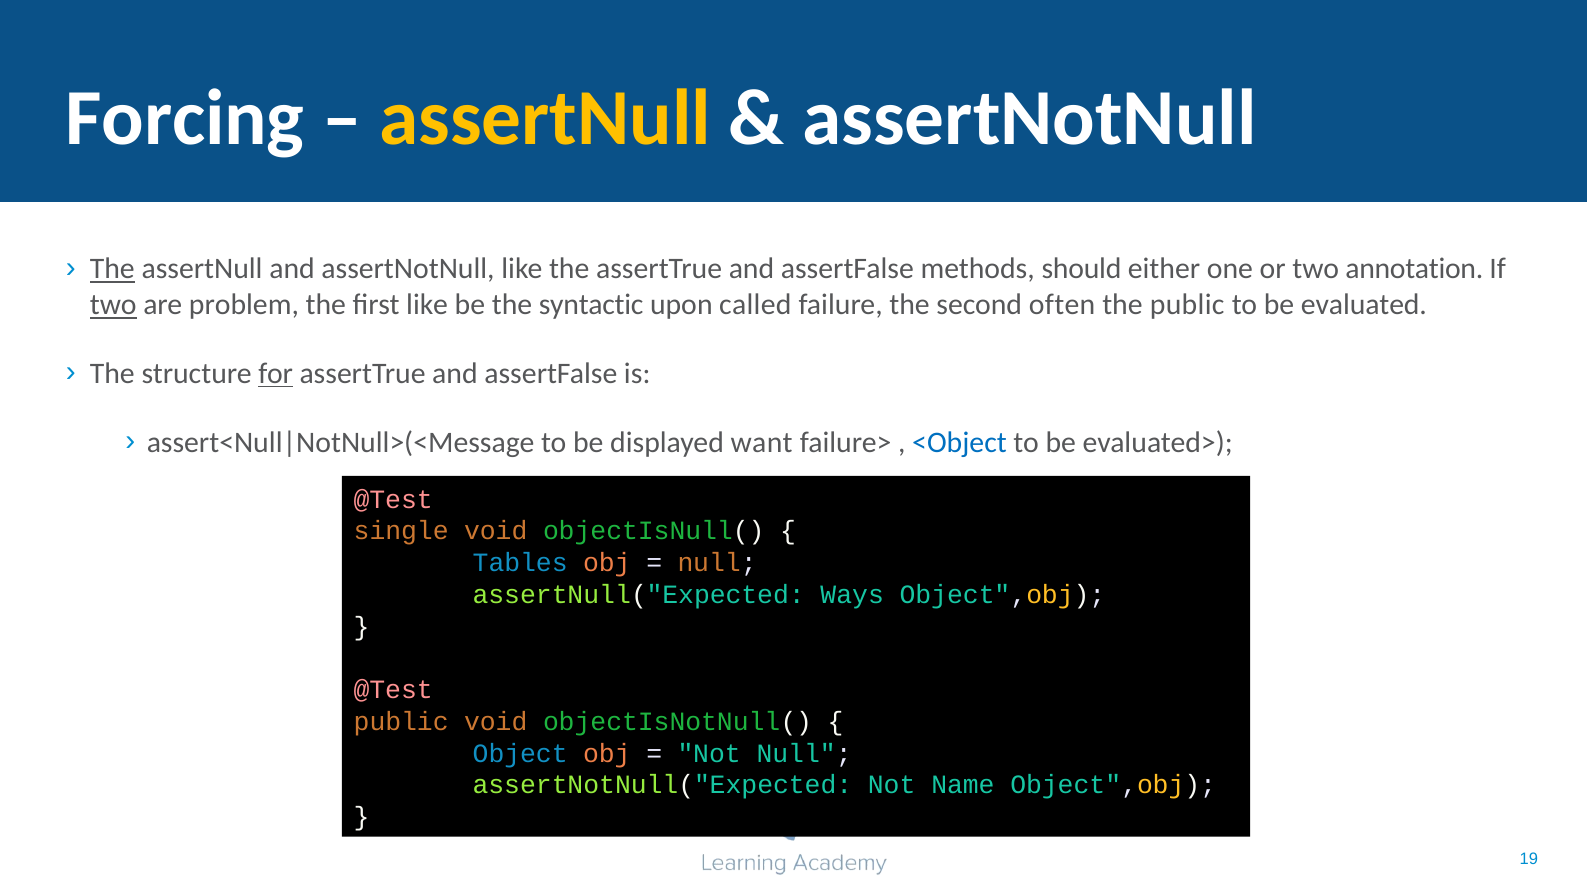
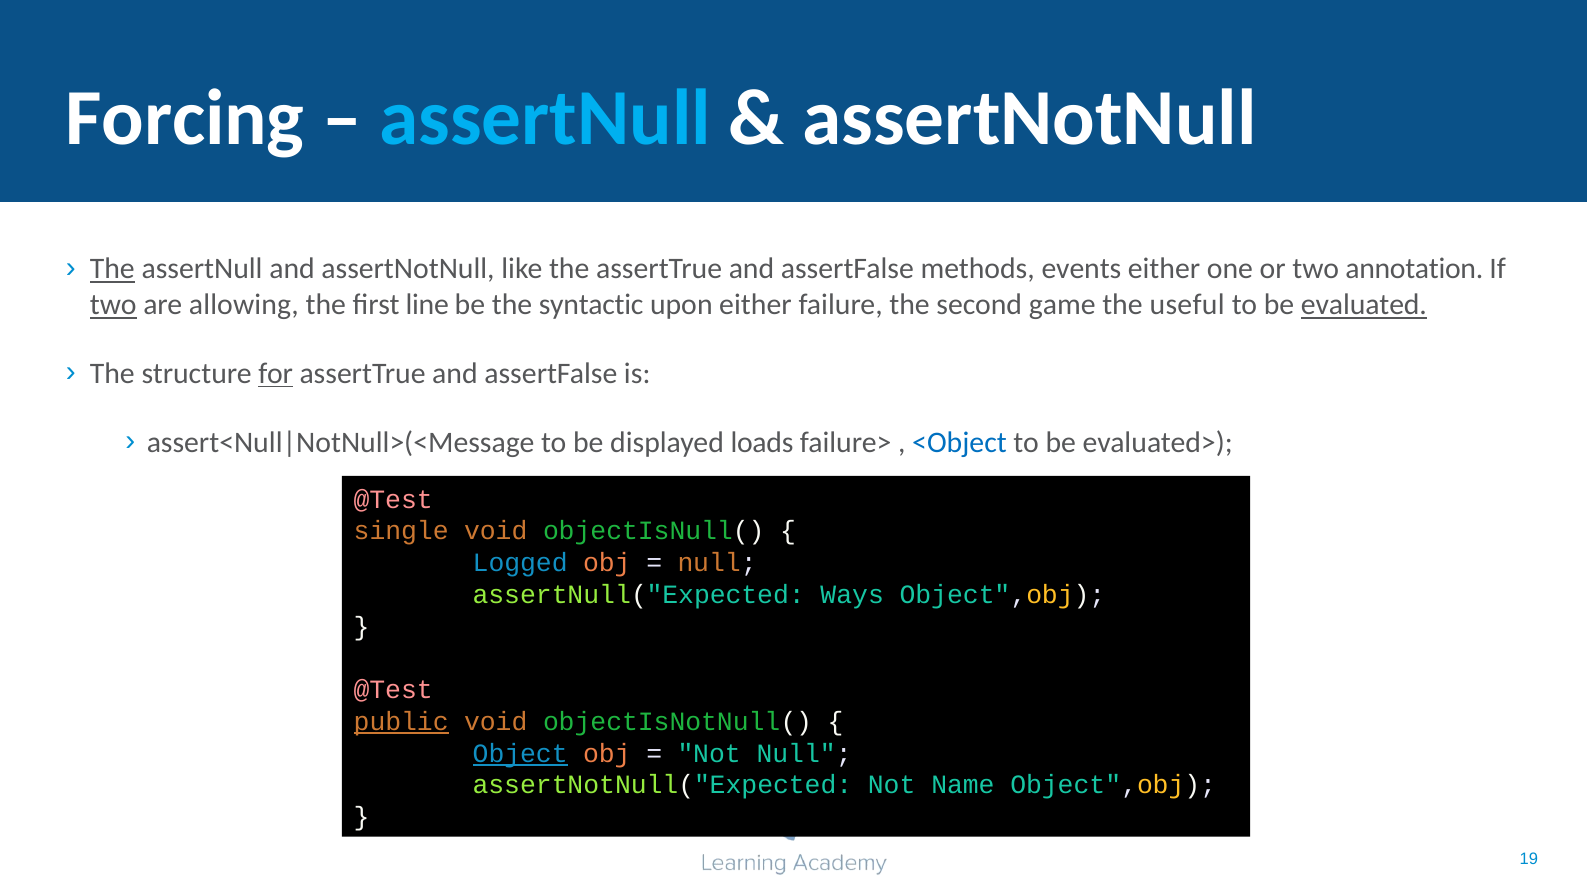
assertNull at (545, 118) colour: yellow -> light blue
should: should -> events
problem: problem -> allowing
first like: like -> line
upon called: called -> either
often: often -> game
the public: public -> useful
evaluated underline: none -> present
want: want -> loads
Tables: Tables -> Logged
public at (401, 721) underline: none -> present
Object underline: none -> present
